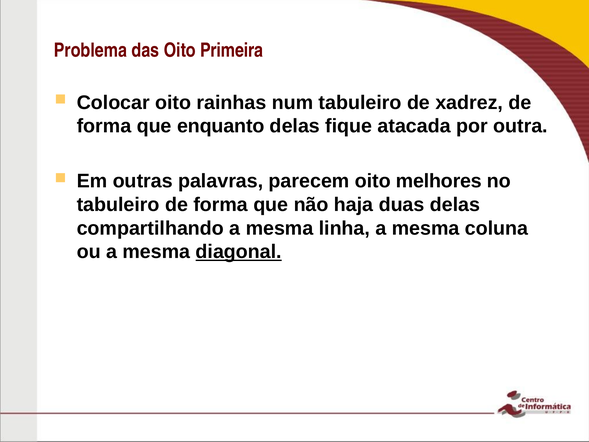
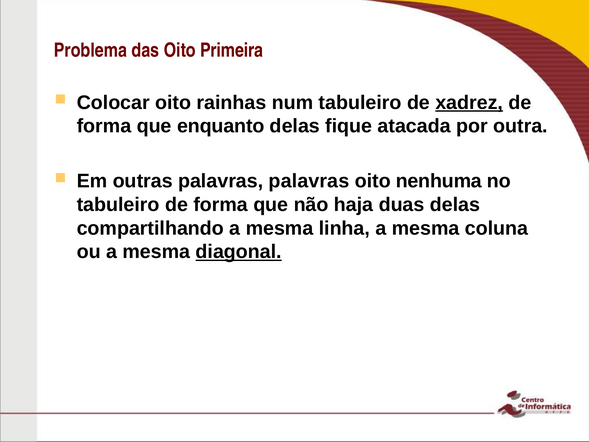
xadrez underline: none -> present
palavras parecem: parecem -> palavras
melhores: melhores -> nenhuma
